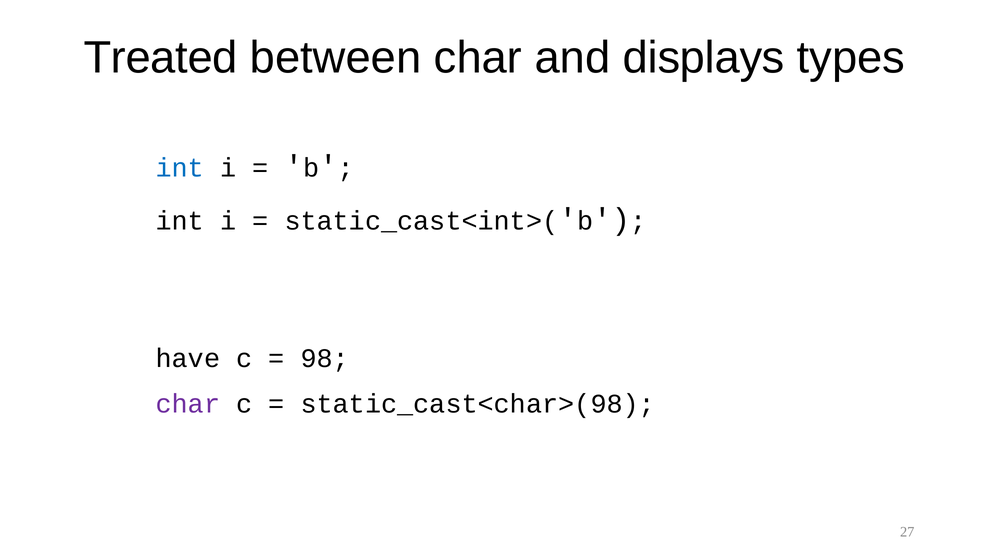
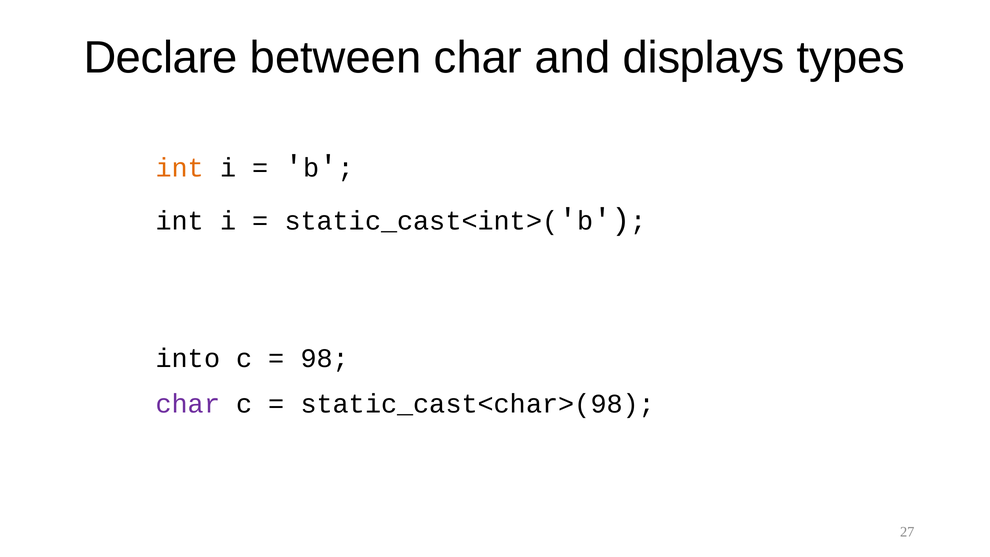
Treated: Treated -> Declare
int at (180, 168) colour: blue -> orange
have: have -> into
